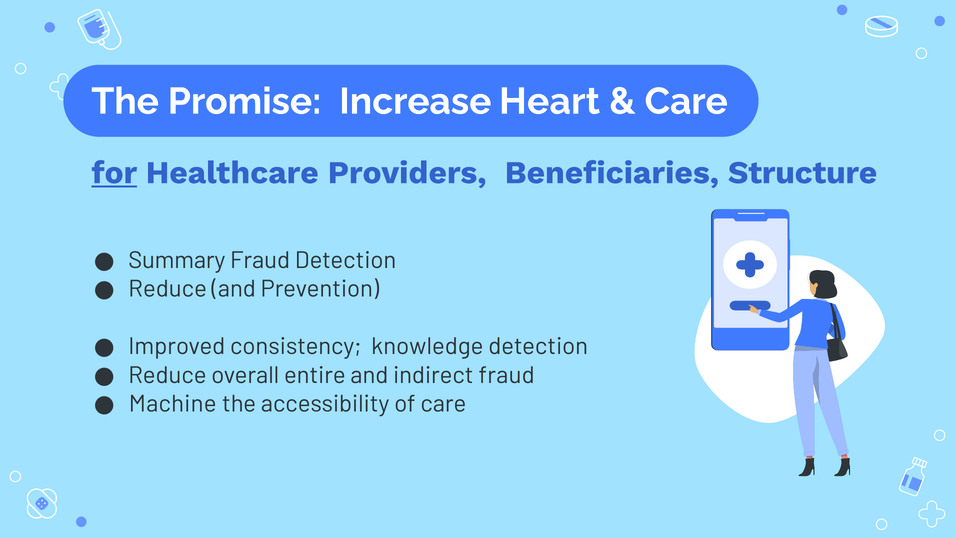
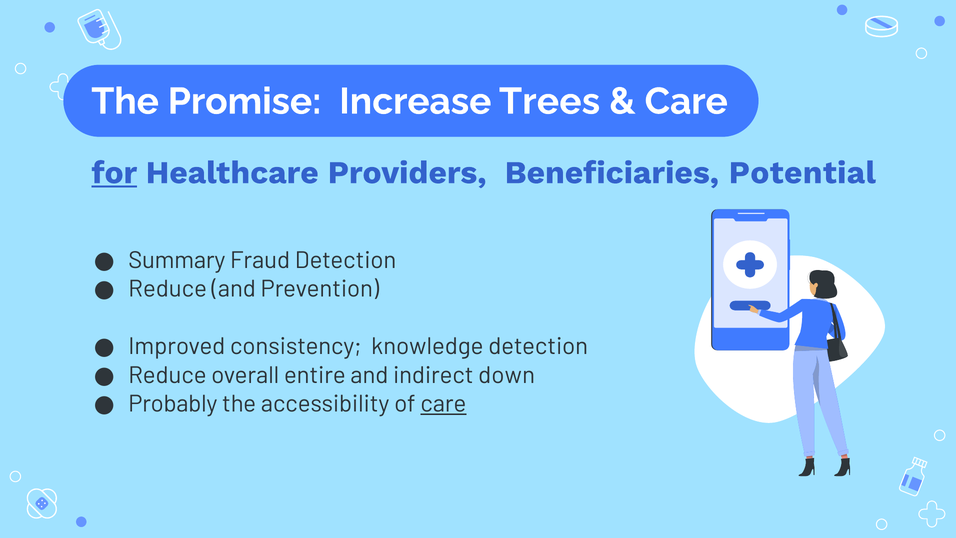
Heart: Heart -> Trees
Structure: Structure -> Potential
indirect fraud: fraud -> down
Machine: Machine -> Probably
care at (443, 404) underline: none -> present
